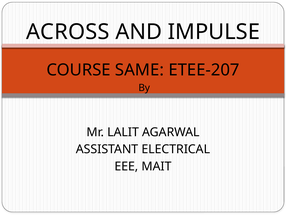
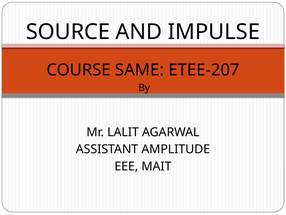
ACROSS: ACROSS -> SOURCE
ELECTRICAL: ELECTRICAL -> AMPLITUDE
